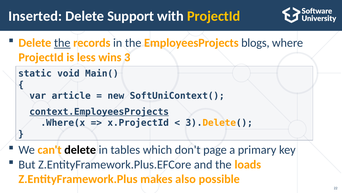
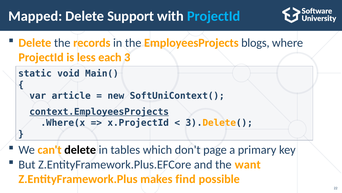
Inserted: Inserted -> Mapped
ProjectId at (214, 16) colour: yellow -> light blue
the at (62, 43) underline: present -> none
wins: wins -> each
loads: loads -> want
also: also -> find
